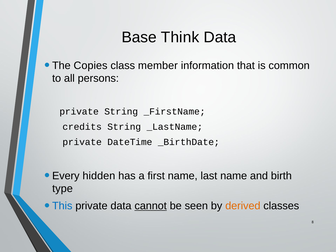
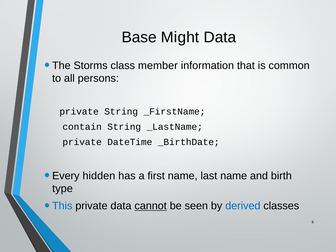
Think: Think -> Might
Copies: Copies -> Storms
credits: credits -> contain
derived colour: orange -> blue
